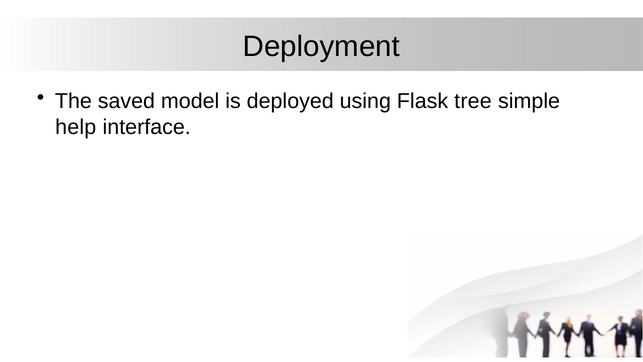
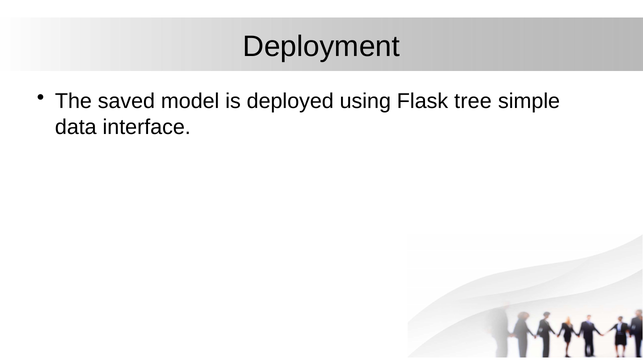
help: help -> data
